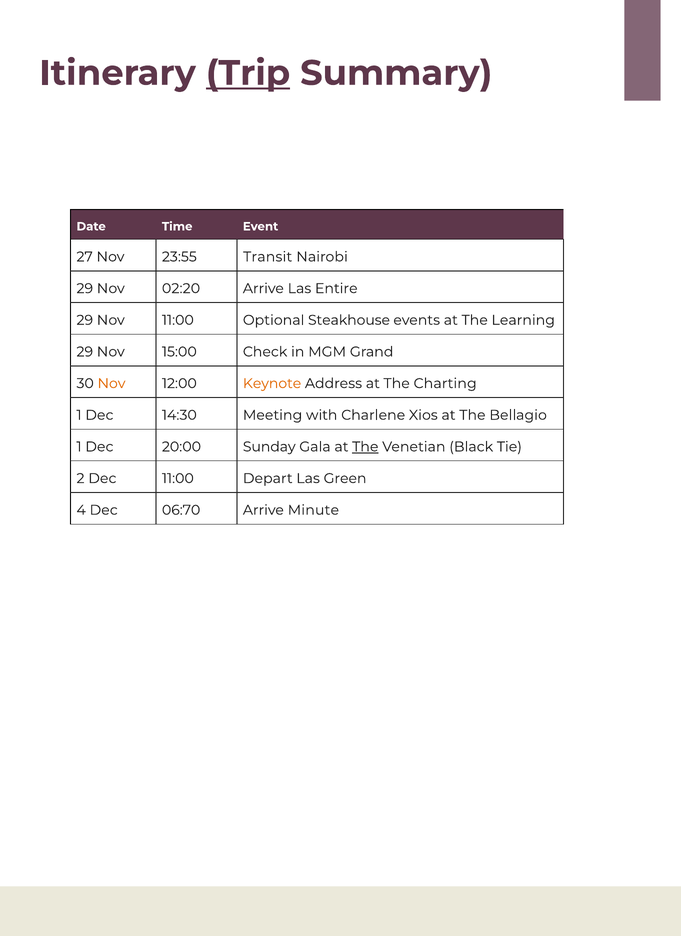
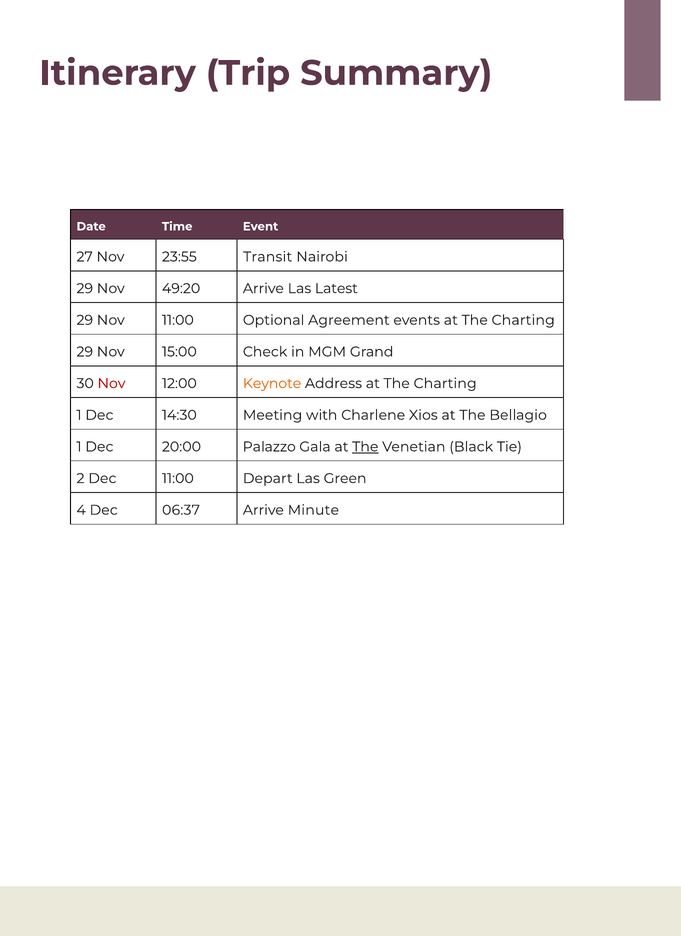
Trip underline: present -> none
02:20: 02:20 -> 49:20
Entire: Entire -> Latest
Steakhouse: Steakhouse -> Agreement
events at The Learning: Learning -> Charting
Nov at (111, 384) colour: orange -> red
Sunday: Sunday -> Palazzo
06:70: 06:70 -> 06:37
